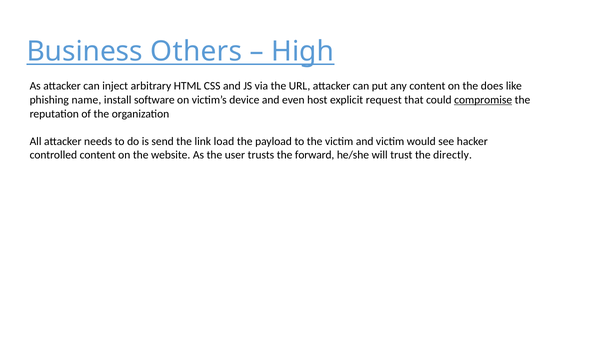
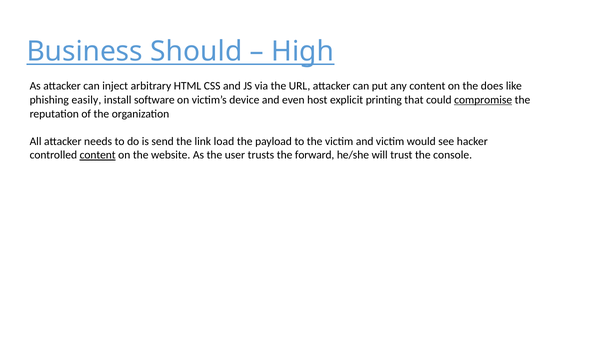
Others: Others -> Should
name: name -> easily
request: request -> printing
content at (98, 155) underline: none -> present
directly: directly -> console
